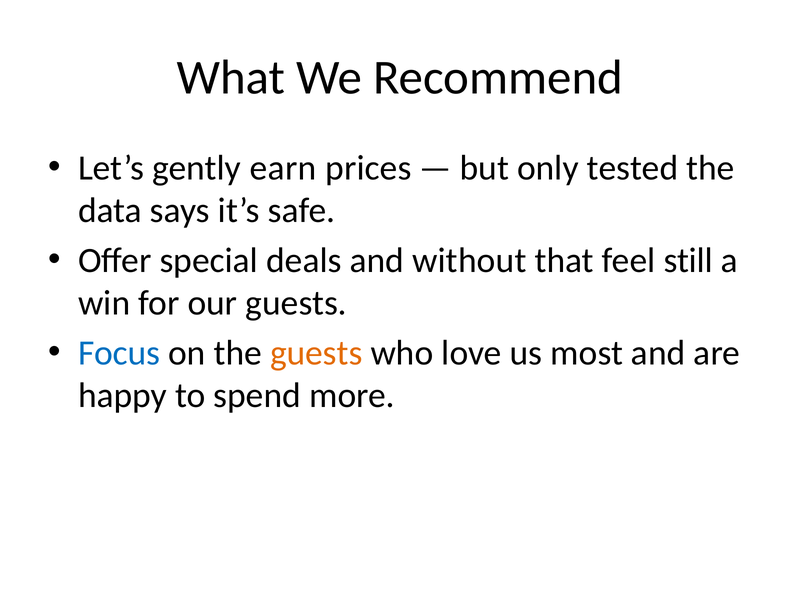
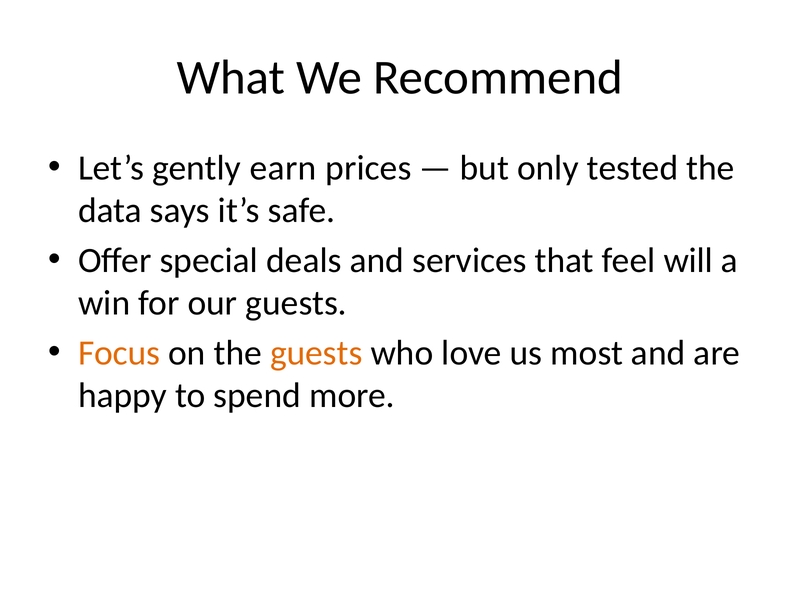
without: without -> services
still: still -> will
Focus colour: blue -> orange
